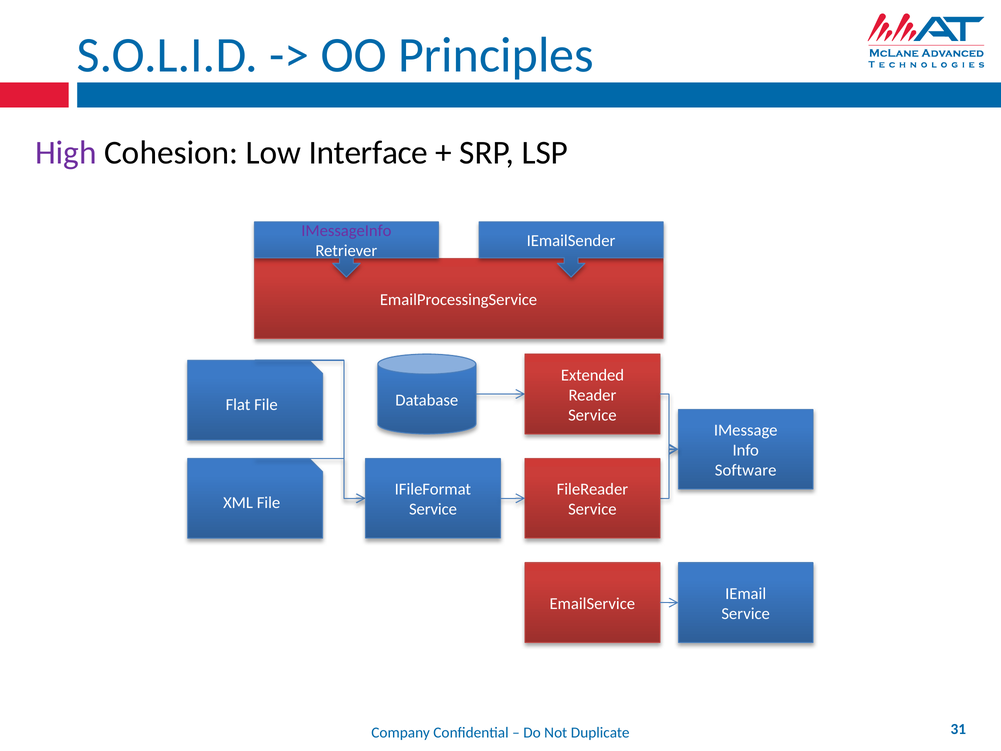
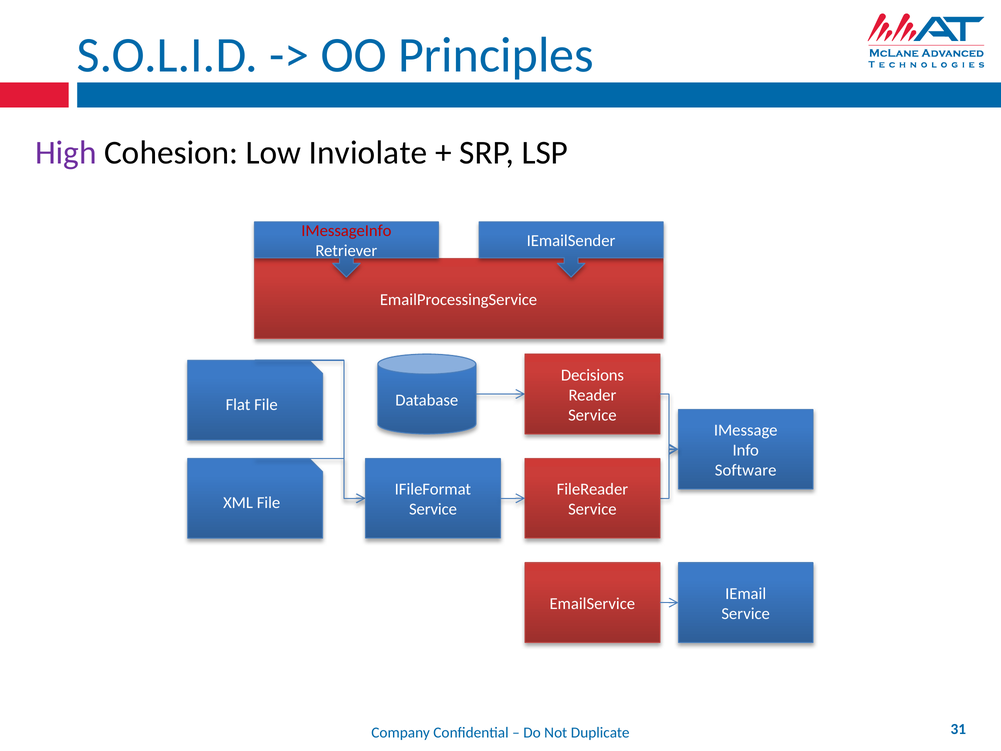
Interface: Interface -> Inviolate
IMessageInfo colour: purple -> red
Extended: Extended -> Decisions
